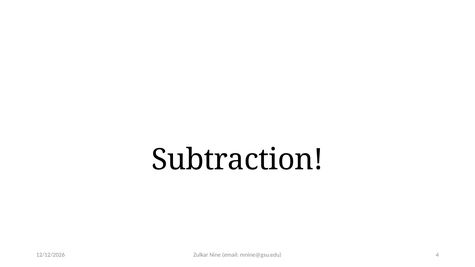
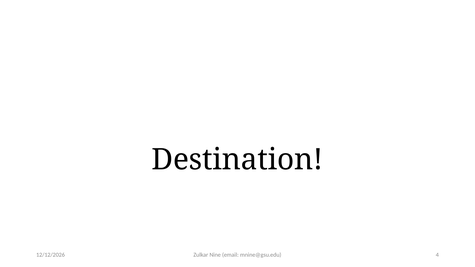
Subtraction: Subtraction -> Destination
